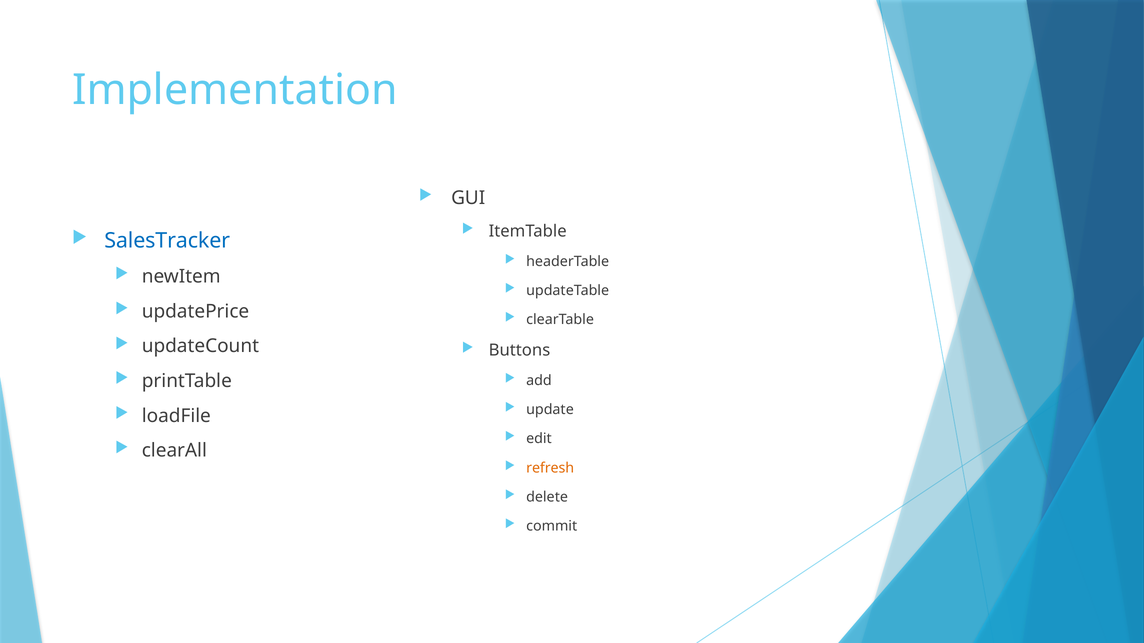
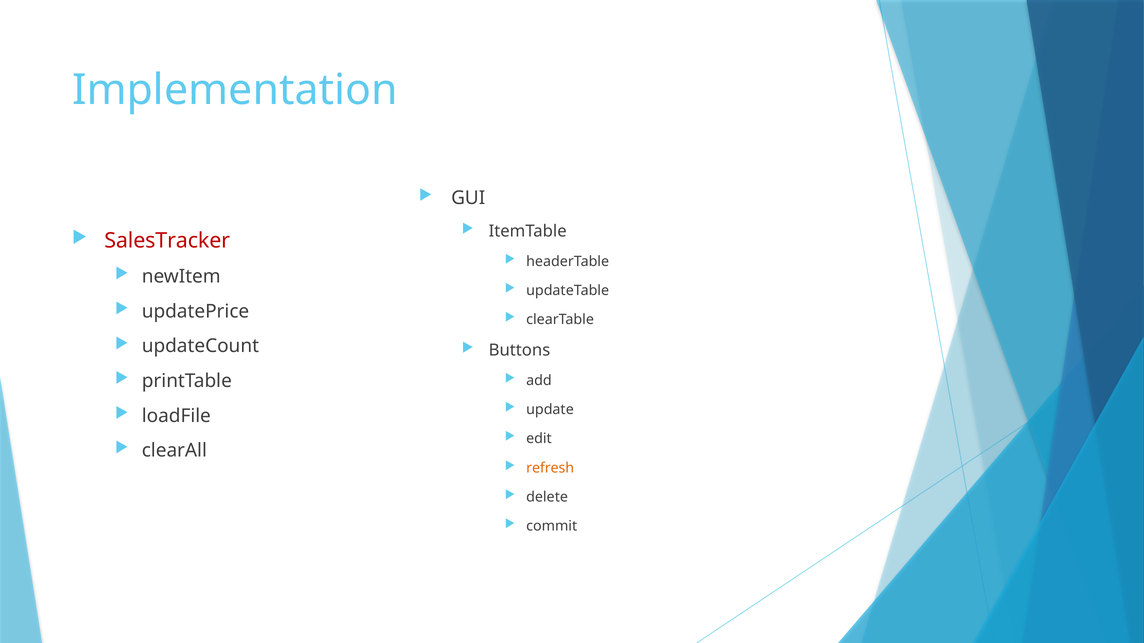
SalesTracker colour: blue -> red
